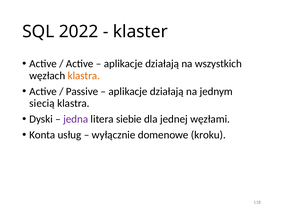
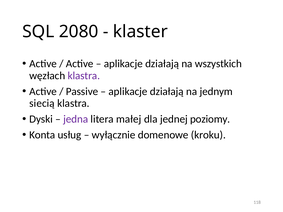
2022: 2022 -> 2080
klastra at (84, 76) colour: orange -> purple
siebie: siebie -> małej
węzłami: węzłami -> poziomy
